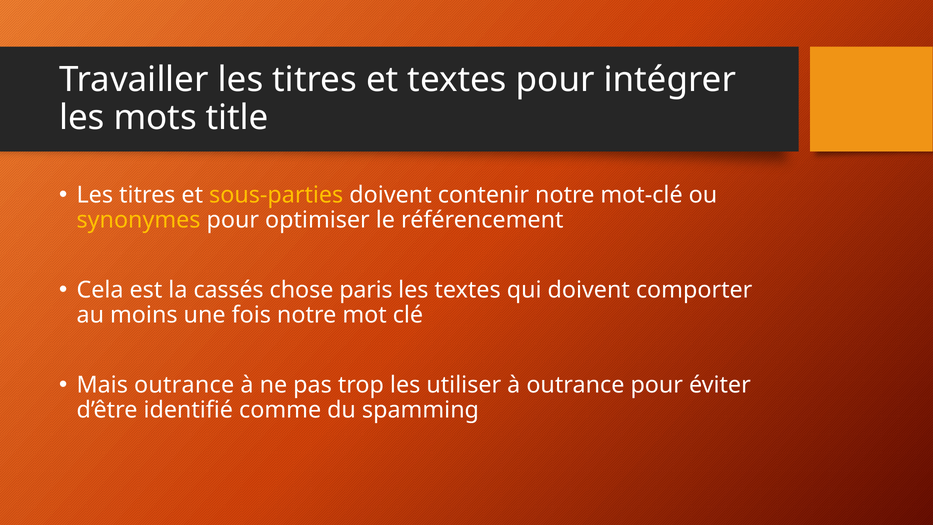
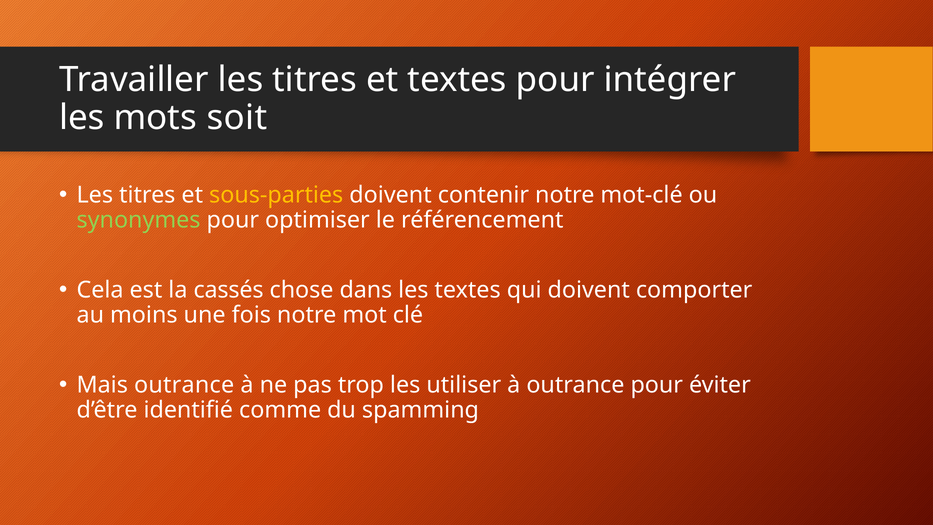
title: title -> soit
synonymes colour: yellow -> light green
paris: paris -> dans
